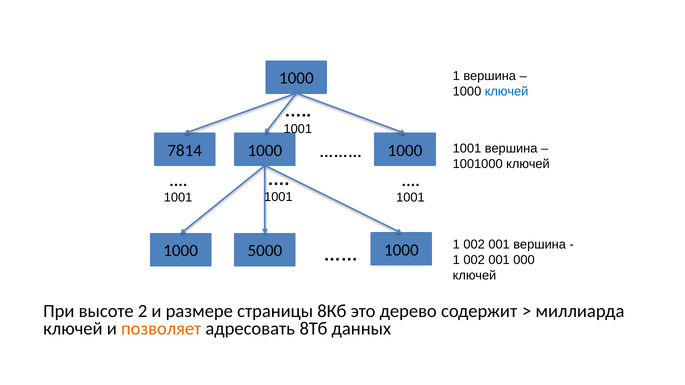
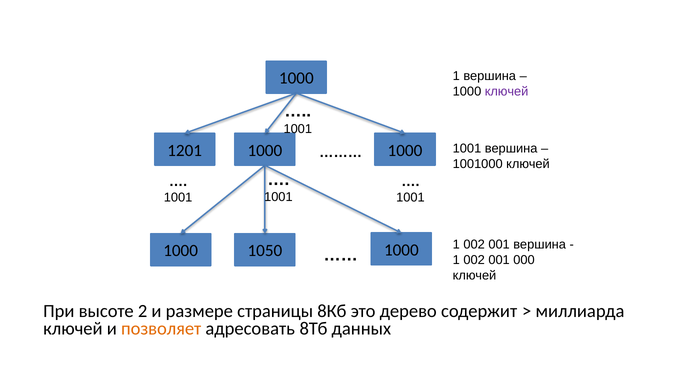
ключей at (507, 92) colour: blue -> purple
7814: 7814 -> 1201
5000: 5000 -> 1050
